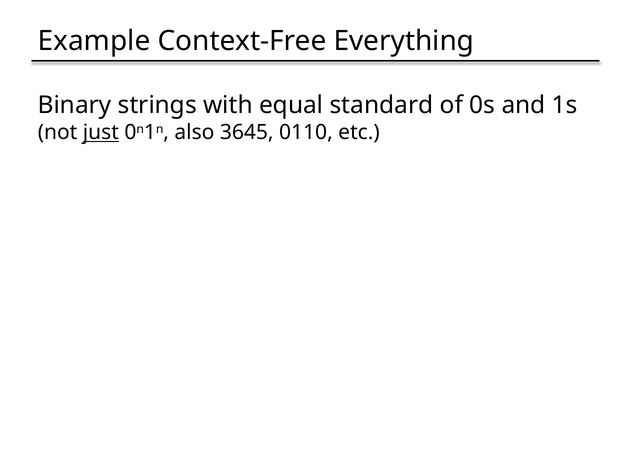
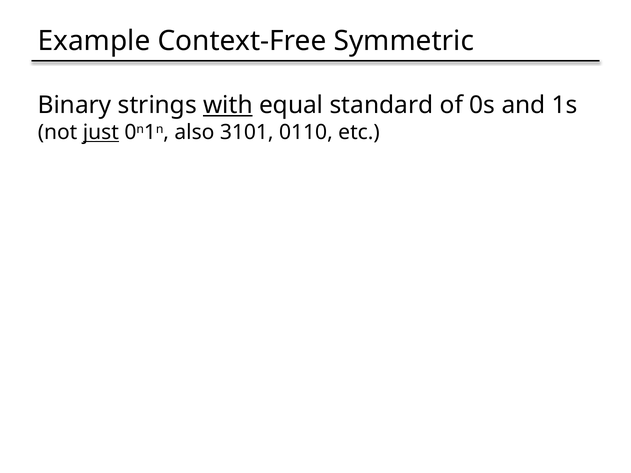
Everything: Everything -> Symmetric
with underline: none -> present
3645: 3645 -> 3101
